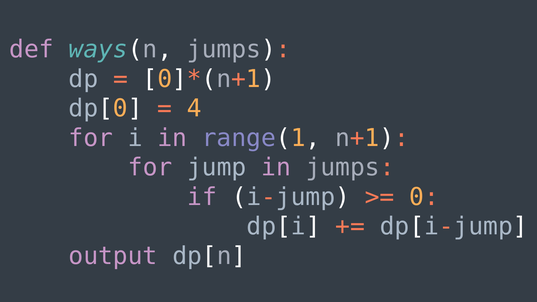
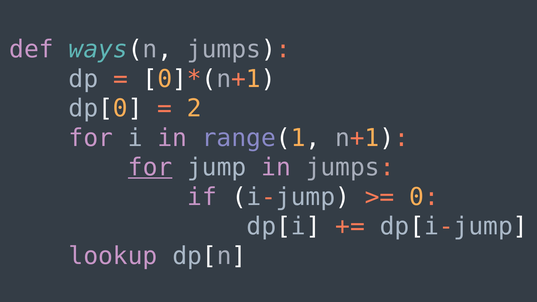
4: 4 -> 2
for at (150, 168) underline: none -> present
output: output -> lookup
